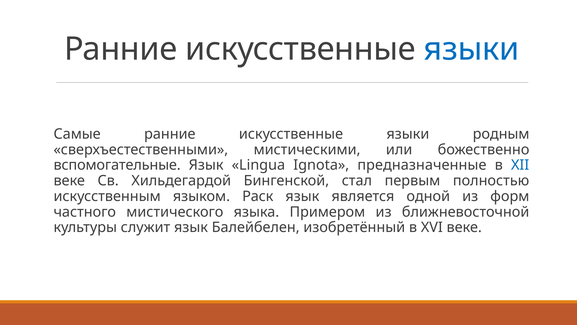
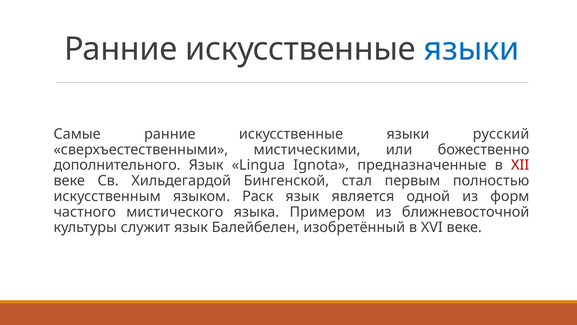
родным: родным -> русский
вспомогательные: вспомогательные -> дополнительного
XII colour: blue -> red
